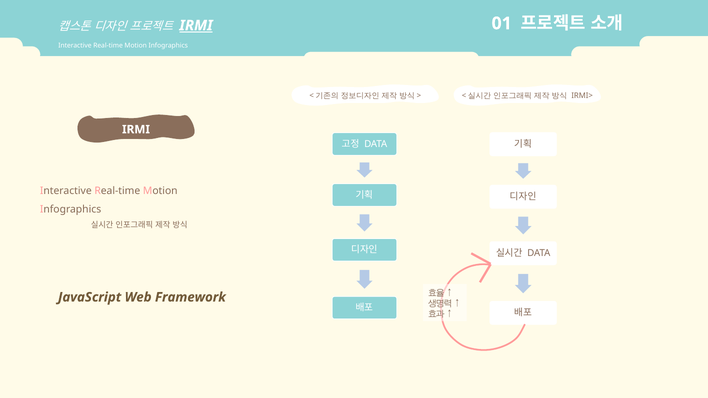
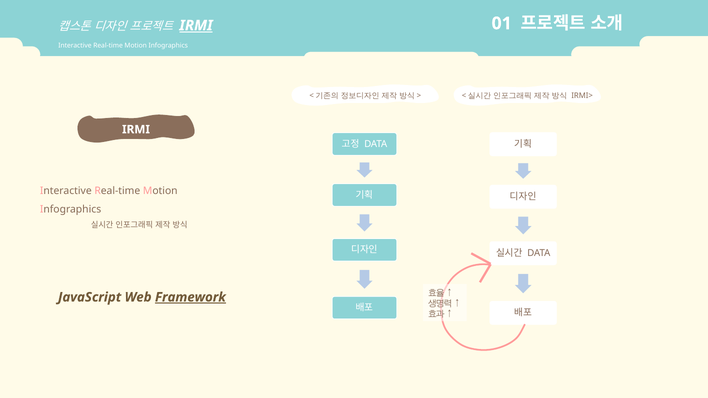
Framework underline: none -> present
